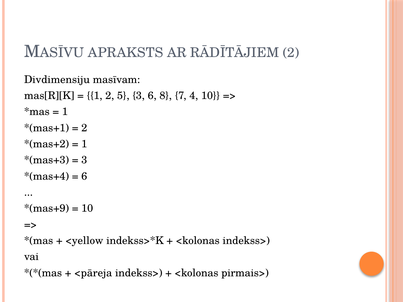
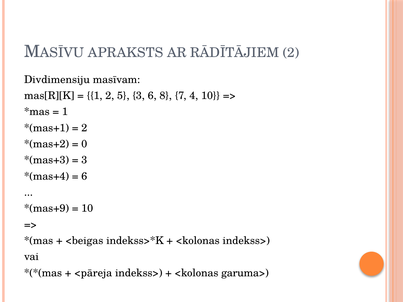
1 at (84, 144): 1 -> 0
<yellow: <yellow -> <beigas
pirmais>: pirmais> -> garuma>
